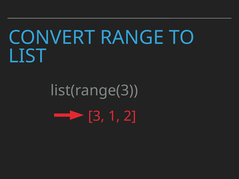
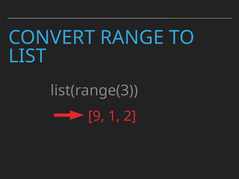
3: 3 -> 9
